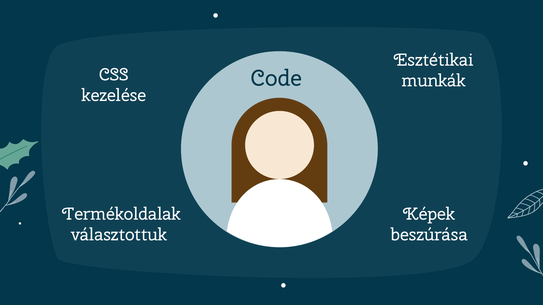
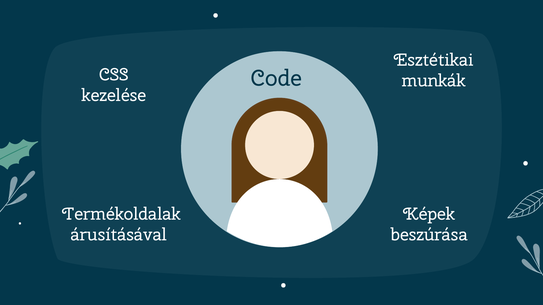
választottuk: választottuk -> árusításával
